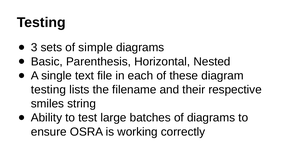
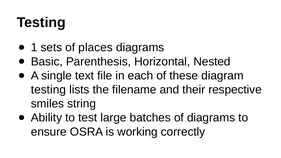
3: 3 -> 1
simple: simple -> places
